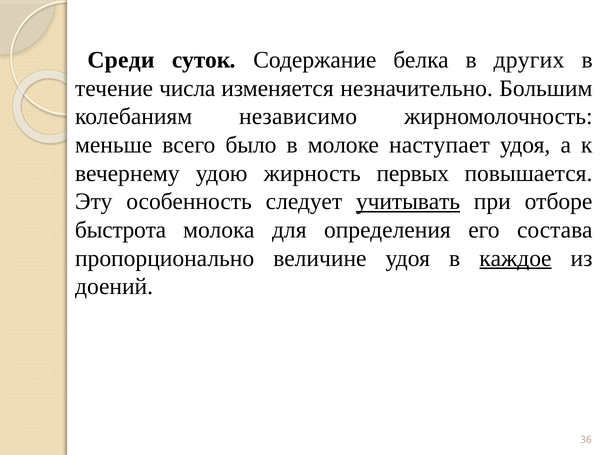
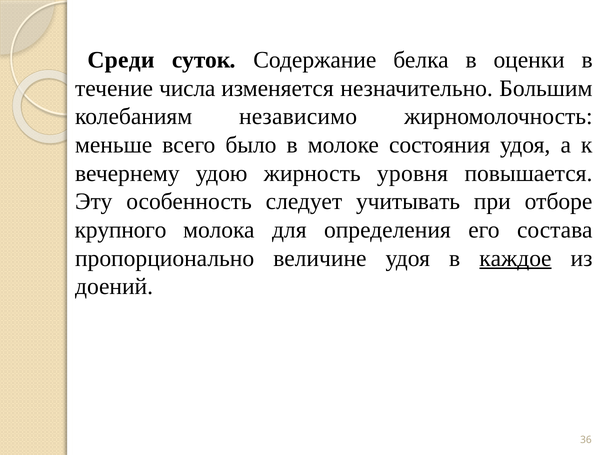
других: других -> оценки
наступает: наступает -> состояния
первых: первых -> уровня
учитывать underline: present -> none
быстрота: быстрота -> крупного
